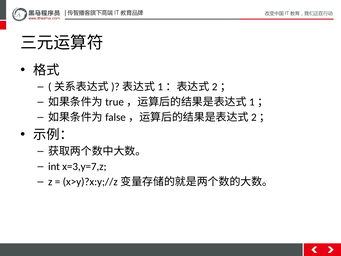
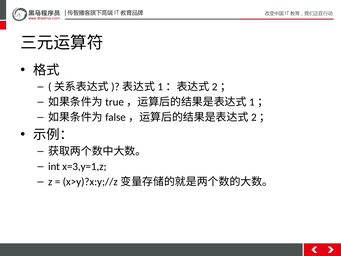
x=3,y=7,z: x=3,y=7,z -> x=3,y=1,z
